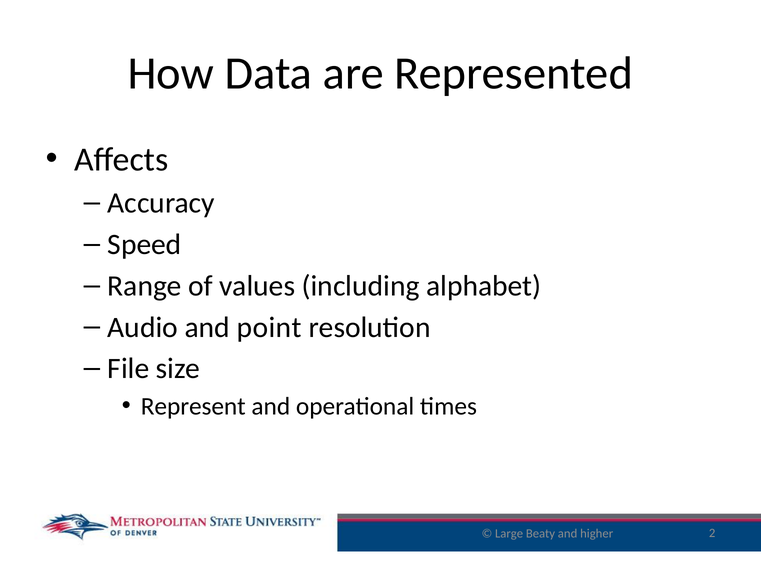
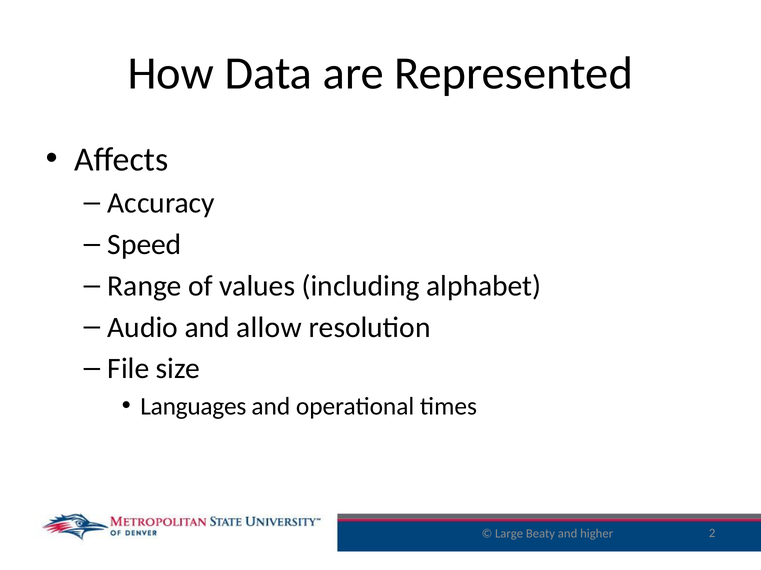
point: point -> allow
Represent: Represent -> Languages
